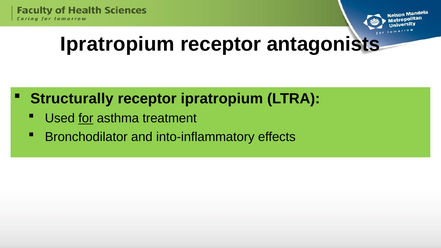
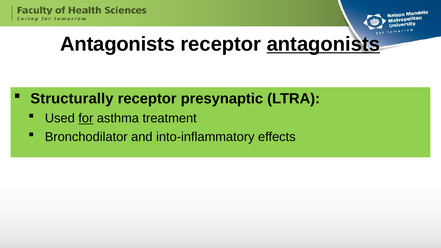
Ipratropium at (117, 44): Ipratropium -> Antagonists
antagonists at (323, 44) underline: none -> present
receptor ipratropium: ipratropium -> presynaptic
